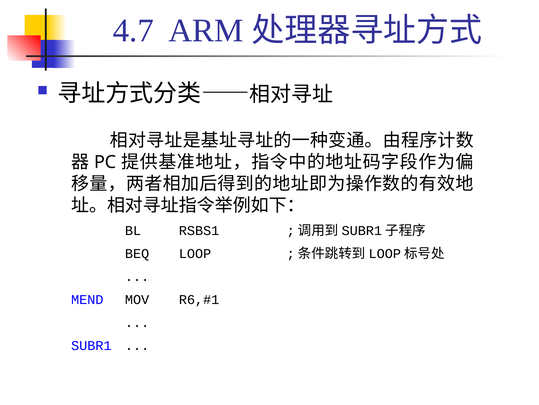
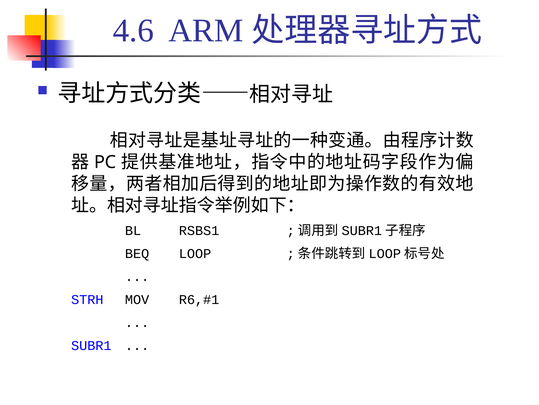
4.7: 4.7 -> 4.6
MEND: MEND -> STRH
